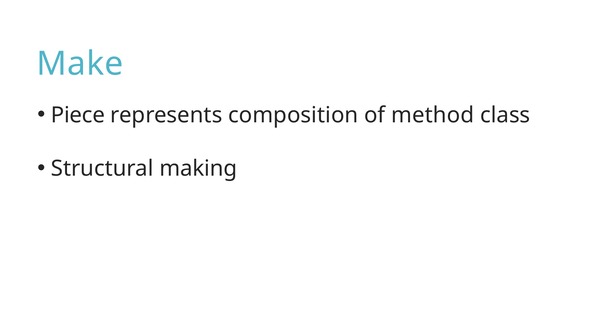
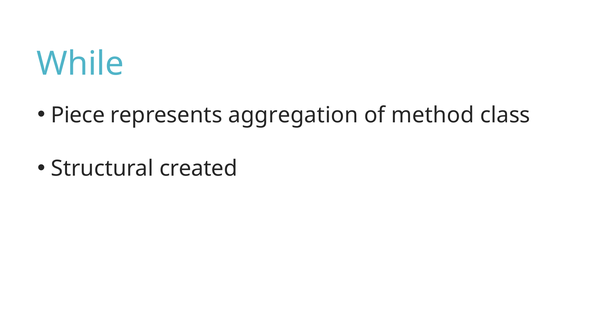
Make: Make -> While
composition: composition -> aggregation
making: making -> created
